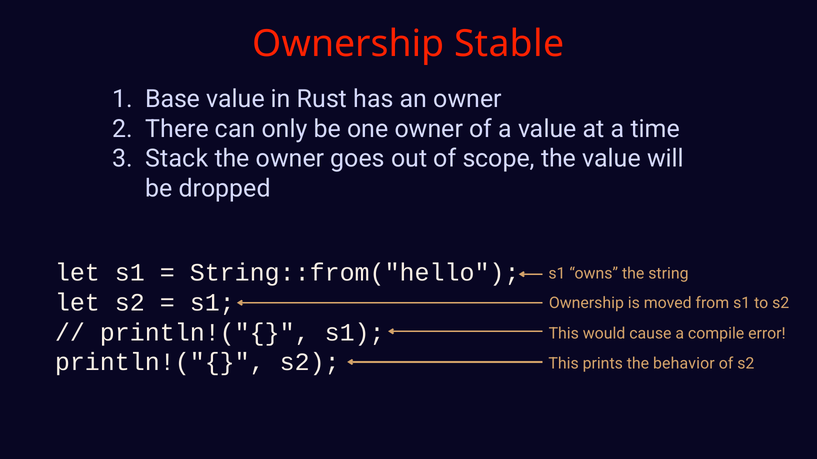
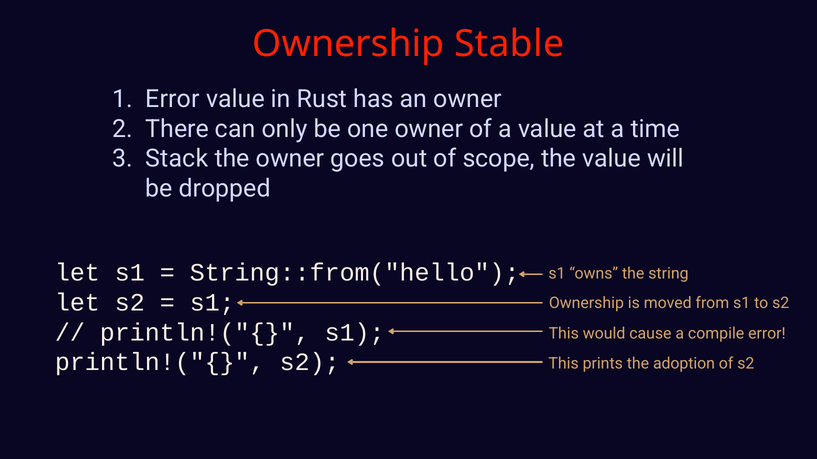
Base at (173, 99): Base -> Error
behavior: behavior -> adoption
